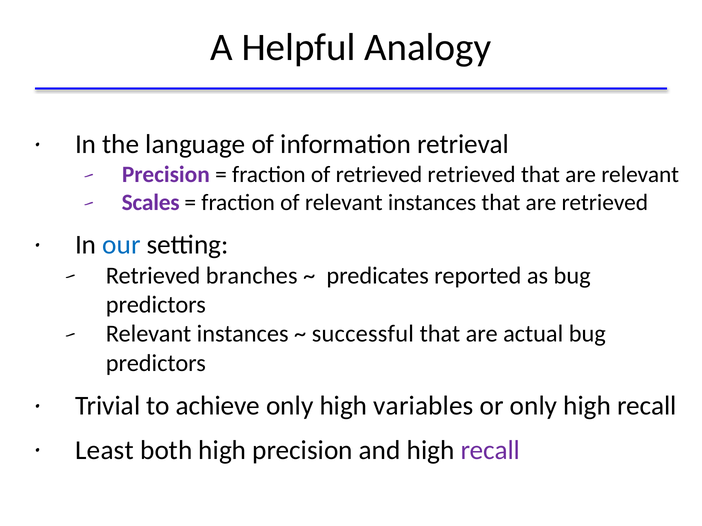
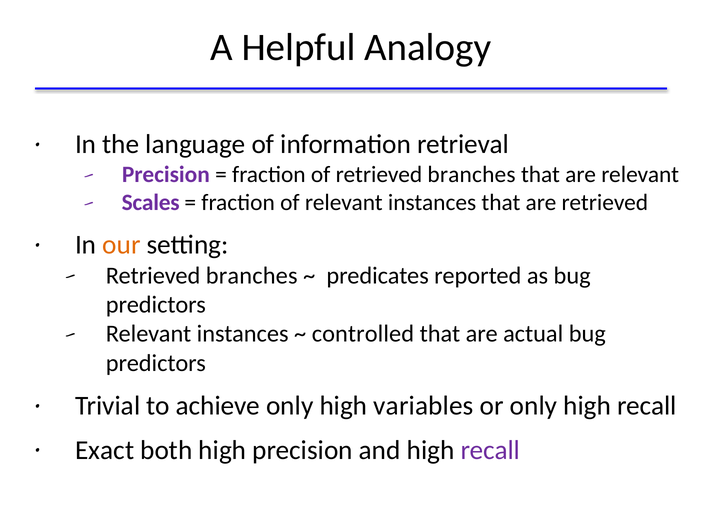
of retrieved retrieved: retrieved -> branches
our colour: blue -> orange
successful: successful -> controlled
Least: Least -> Exact
